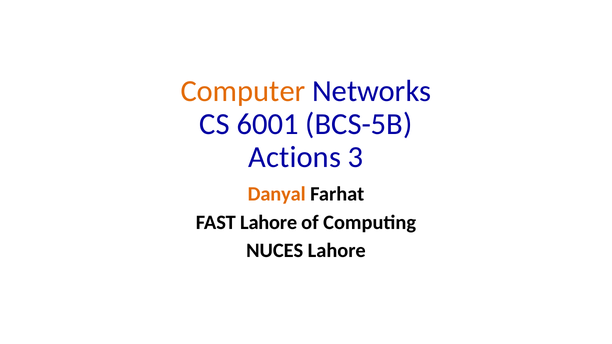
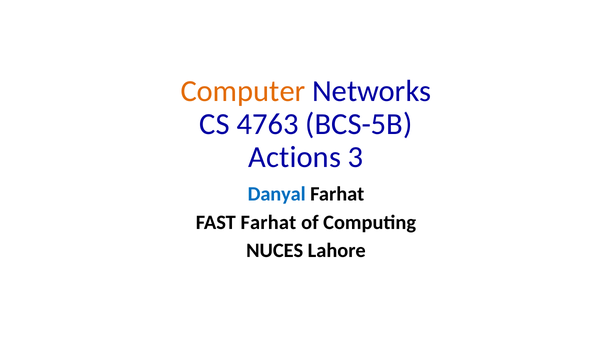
6001: 6001 -> 4763
Danyal colour: orange -> blue
FAST Lahore: Lahore -> Farhat
